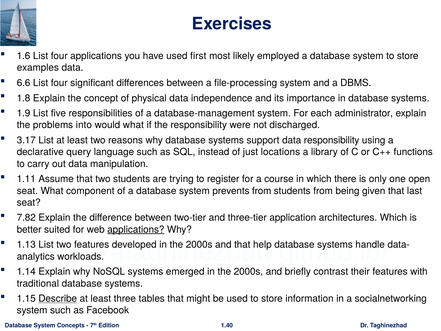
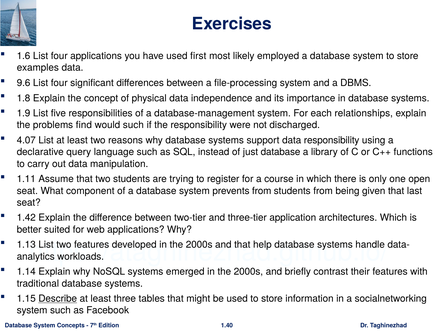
6.6: 6.6 -> 9.6
administrator: administrator -> relationships
into: into -> find
would what: what -> such
3.17: 3.17 -> 4.07
just locations: locations -> database
7.82: 7.82 -> 1.42
applications at (136, 229) underline: present -> none
